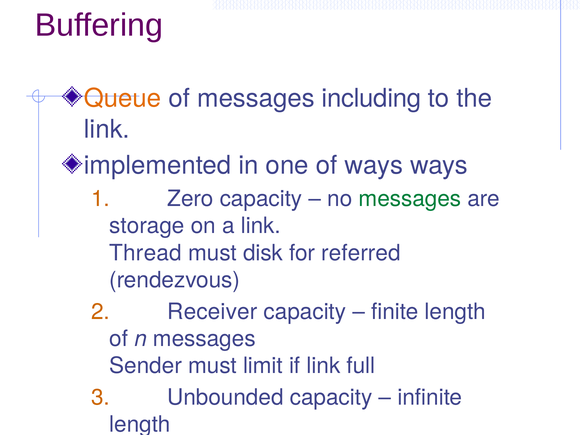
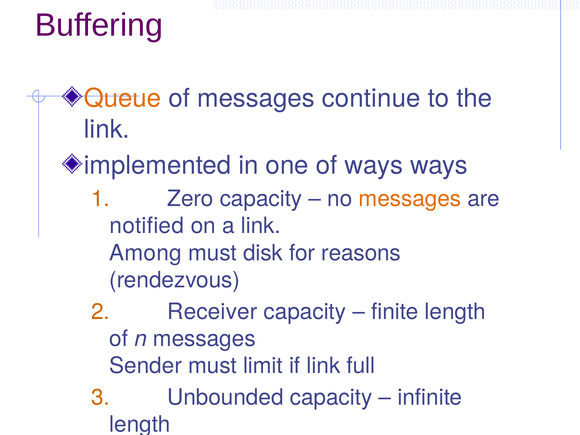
including: including -> continue
messages at (410, 199) colour: green -> orange
storage: storage -> notified
Thread: Thread -> Among
referred: referred -> reasons
